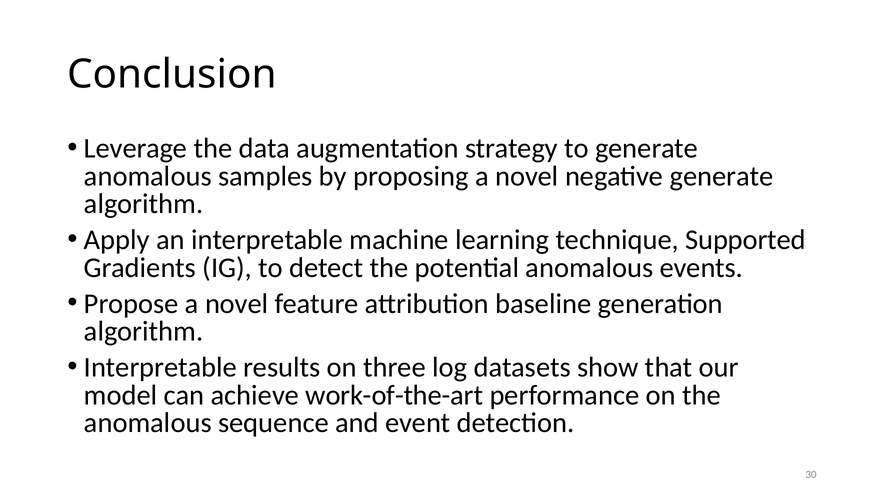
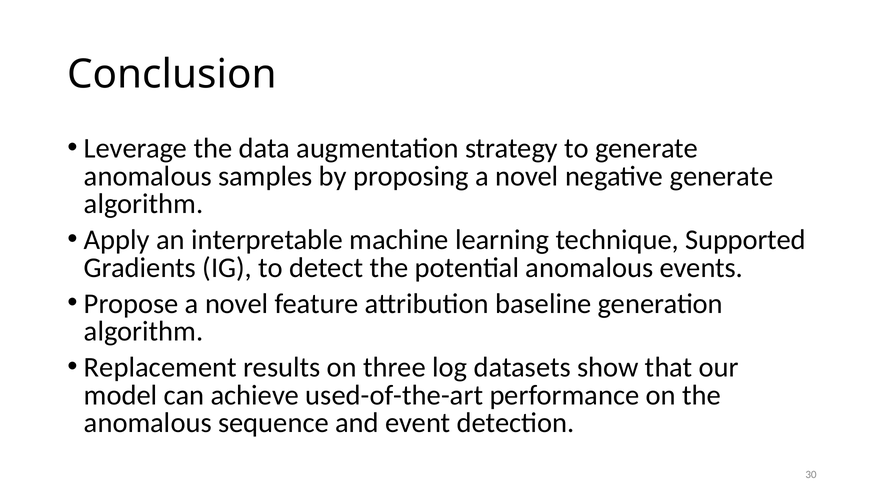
Interpretable at (160, 368): Interpretable -> Replacement
work-of-the-art: work-of-the-art -> used-of-the-art
